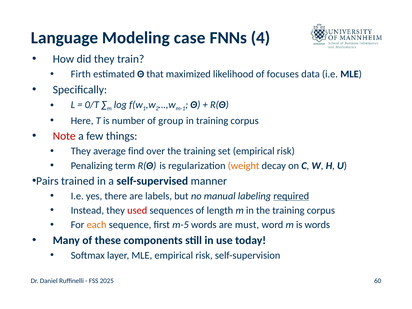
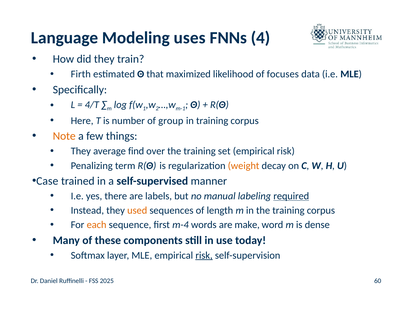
case: case -> uses
0/T: 0/T -> 4/T
Note colour: red -> orange
Pairs: Pairs -> Case
used colour: red -> orange
m-5: m-5 -> m-4
must: must -> make
is words: words -> dense
risk at (204, 255) underline: none -> present
